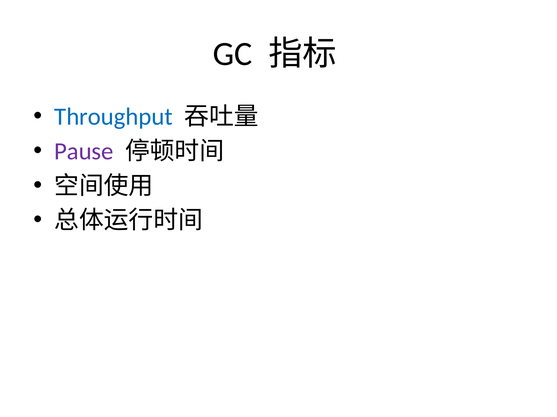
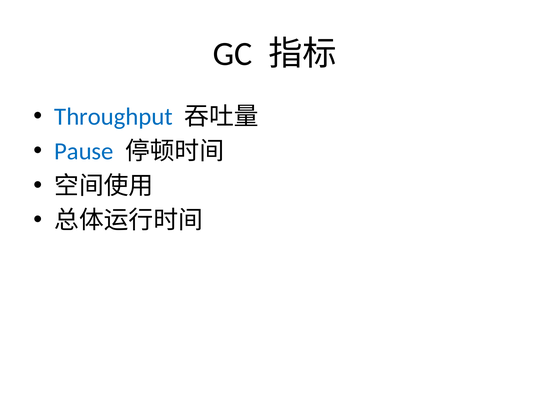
Pause colour: purple -> blue
